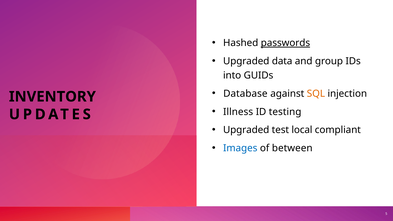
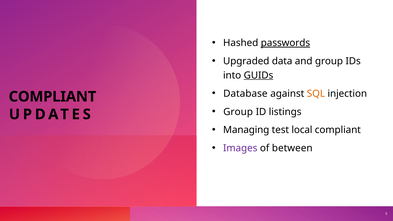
GUIDs underline: none -> present
INVENTORY at (52, 97): INVENTORY -> COMPLIANT
Illness at (238, 112): Illness -> Group
testing: testing -> listings
Upgraded at (246, 130): Upgraded -> Managing
Images colour: blue -> purple
